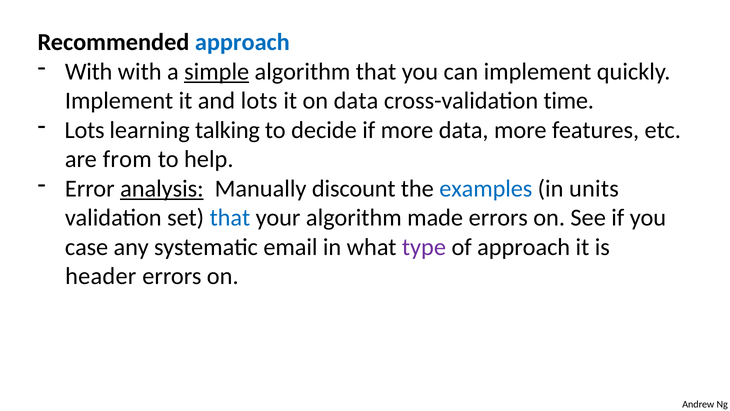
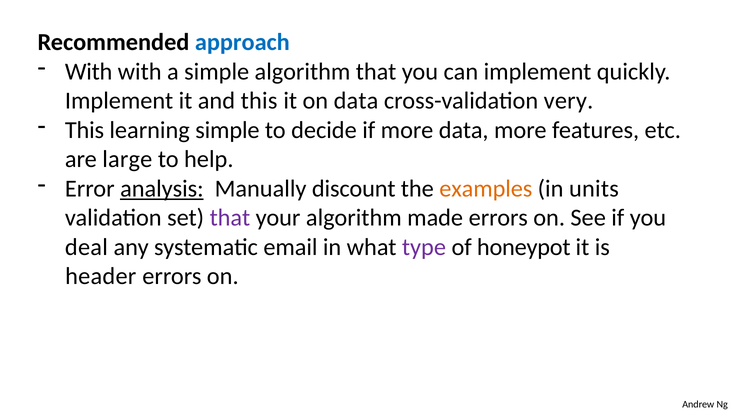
simple at (217, 72) underline: present -> none
and lots: lots -> this
time: time -> very
Lots at (85, 130): Lots -> This
learning talking: talking -> simple
from: from -> large
examples colour: blue -> orange
that at (230, 218) colour: blue -> purple
case: case -> deal
of approach: approach -> honeypot
